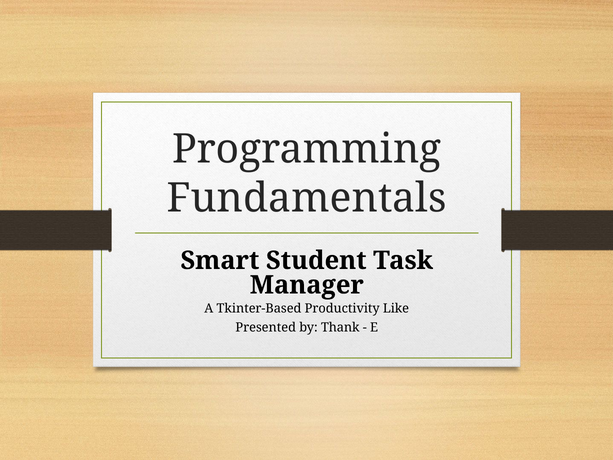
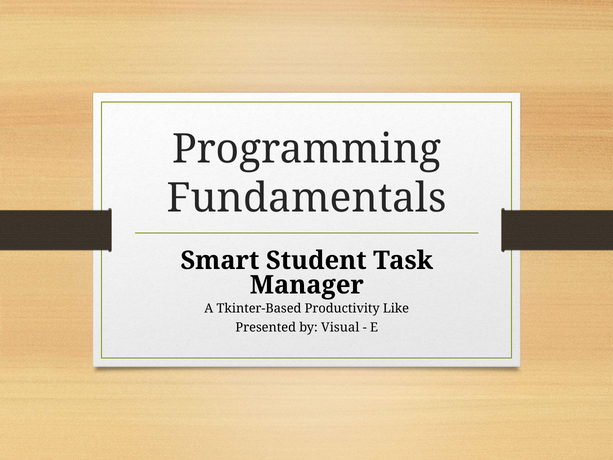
Thank: Thank -> Visual
